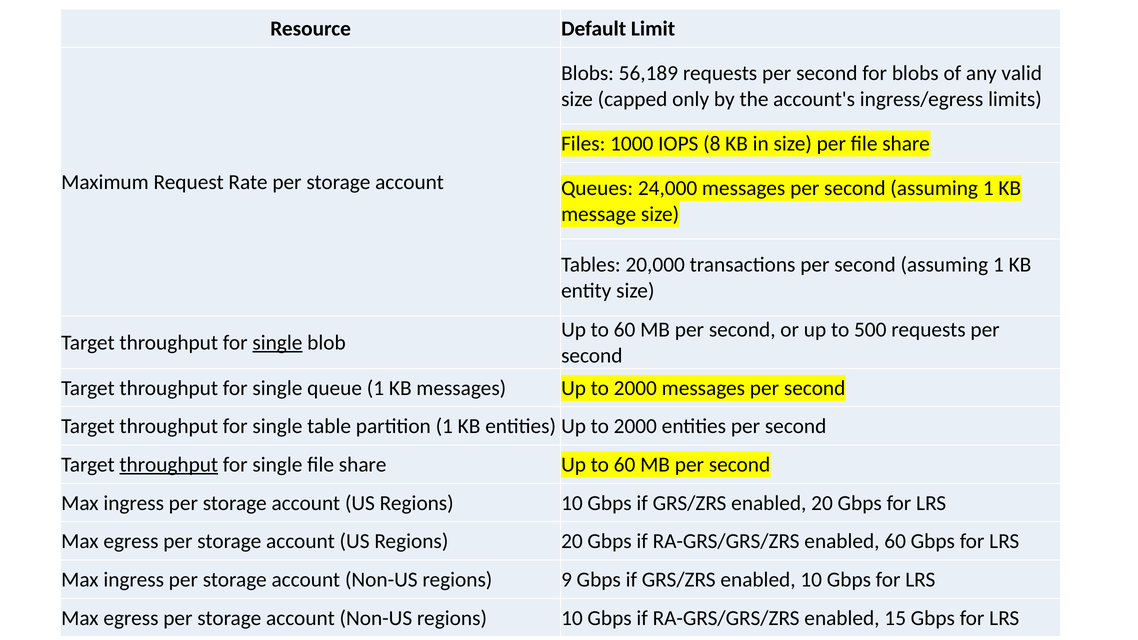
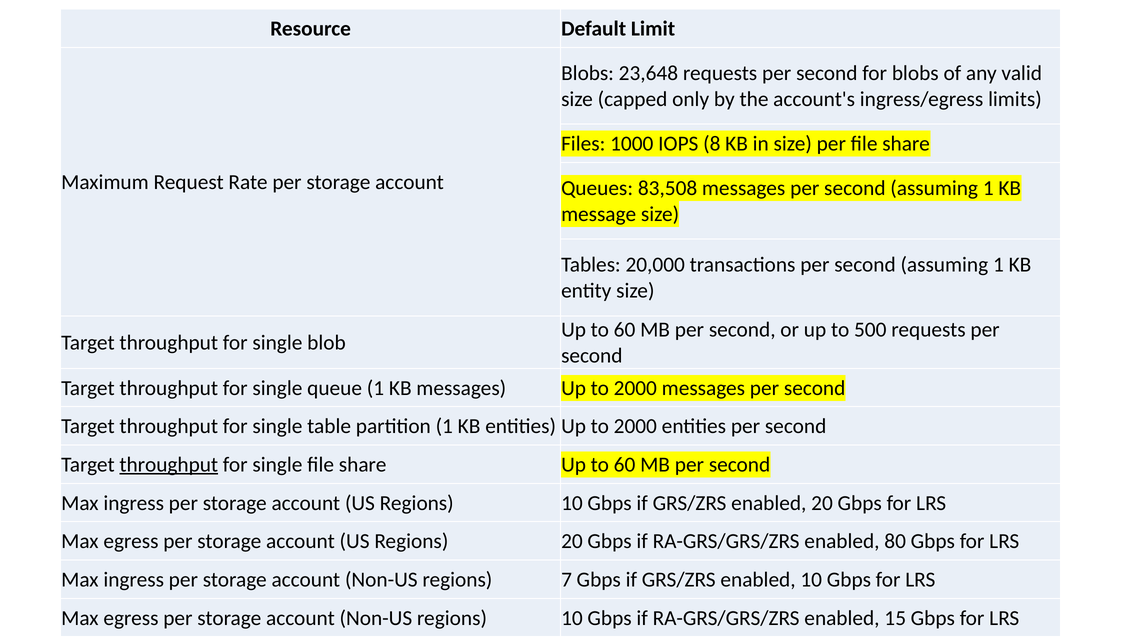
56,189: 56,189 -> 23,648
24,000: 24,000 -> 83,508
single at (277, 343) underline: present -> none
enabled 60: 60 -> 80
9: 9 -> 7
